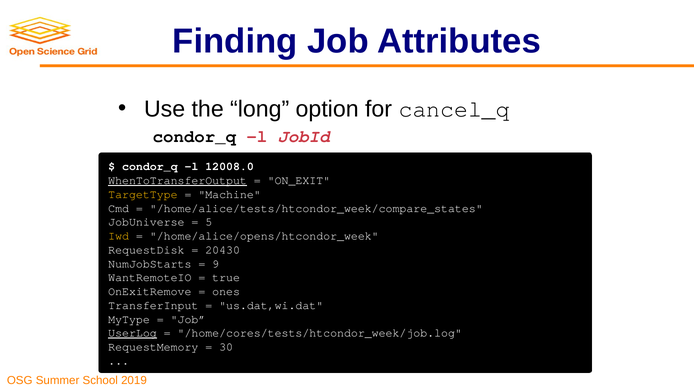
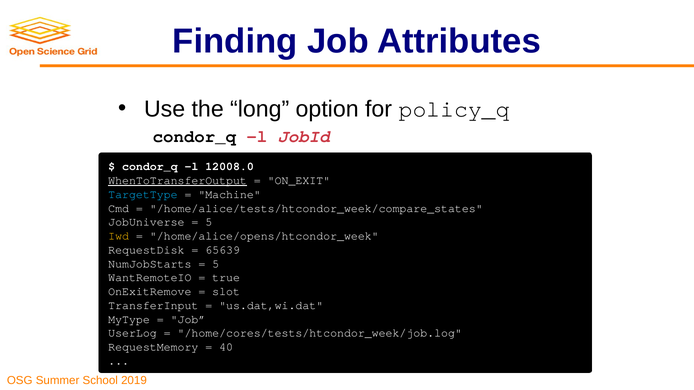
cancel_q: cancel_q -> policy_q
TargetType colour: yellow -> light blue
20430: 20430 -> 65639
9 at (216, 264): 9 -> 5
ones: ones -> slot
UserLog underline: present -> none
30: 30 -> 40
